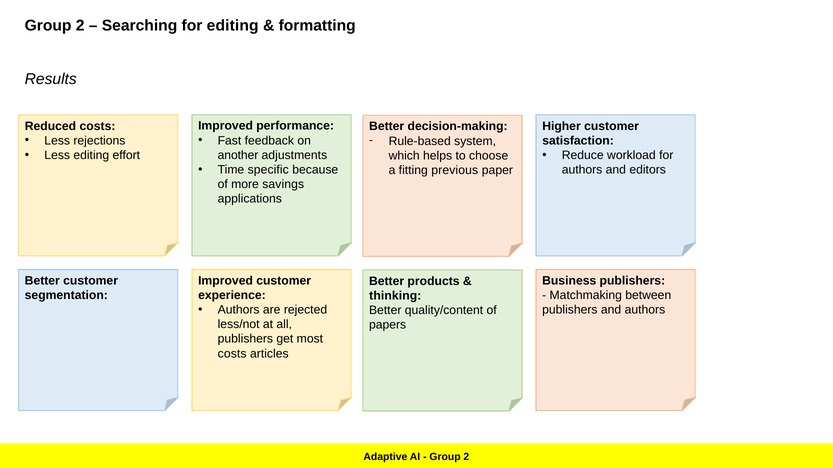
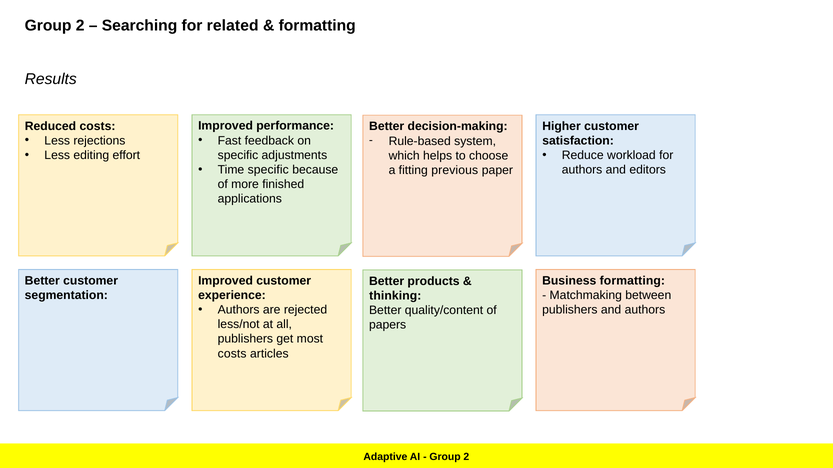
for editing: editing -> related
another at (238, 155): another -> specific
savings: savings -> finished
Business publishers: publishers -> formatting
